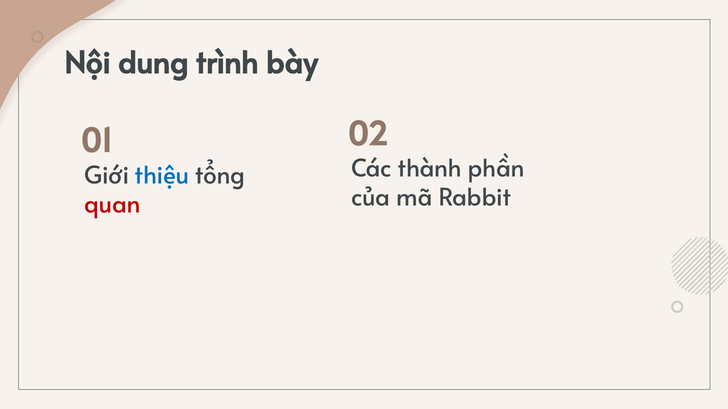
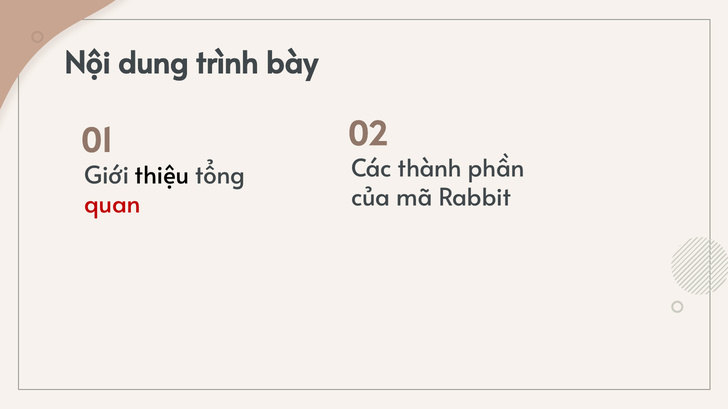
thiệu colour: blue -> black
